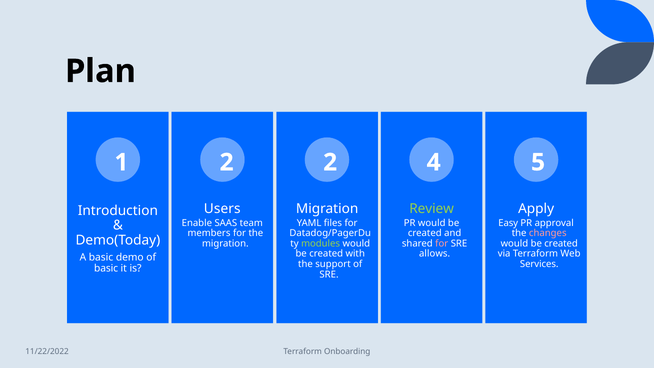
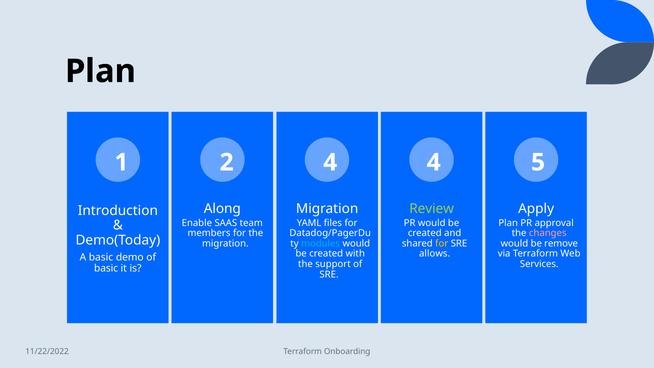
2 2: 2 -> 4
Users: Users -> Along
Easy at (508, 223): Easy -> Plan
modules colour: light green -> light blue
for at (442, 243) colour: pink -> yellow
created at (561, 243): created -> remove
